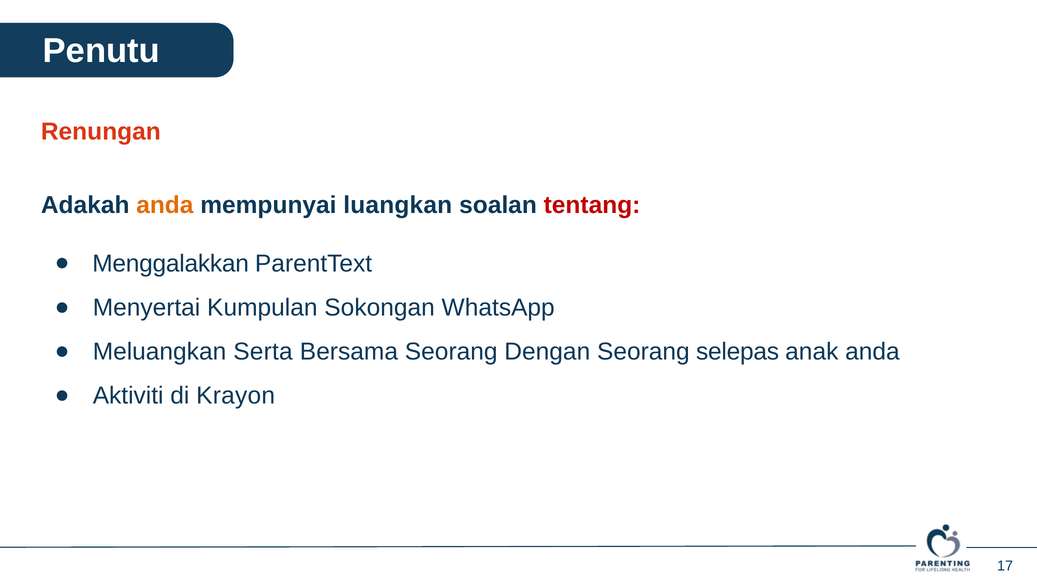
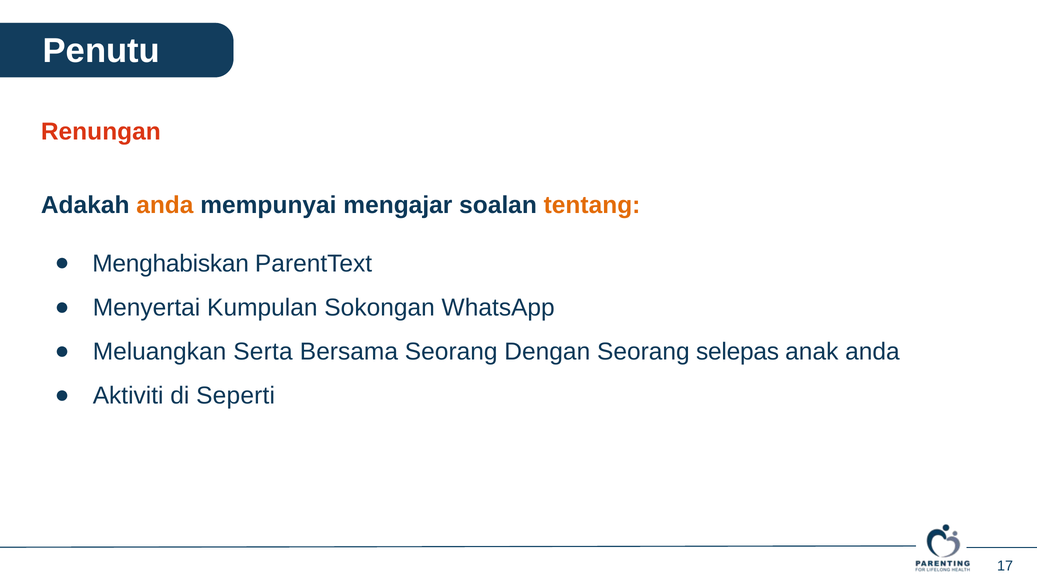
luangkan: luangkan -> mengajar
tentang colour: red -> orange
Menggalakkan: Menggalakkan -> Menghabiskan
Krayon: Krayon -> Seperti
